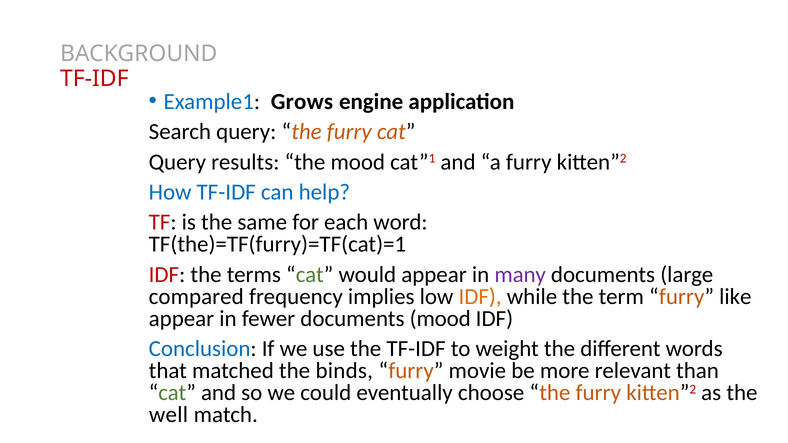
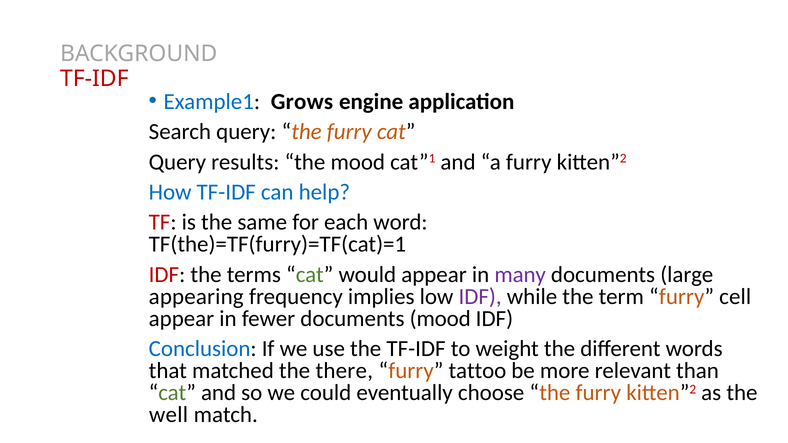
compared: compared -> appearing
IDF at (480, 297) colour: orange -> purple
like: like -> cell
binds: binds -> there
movie: movie -> tattoo
